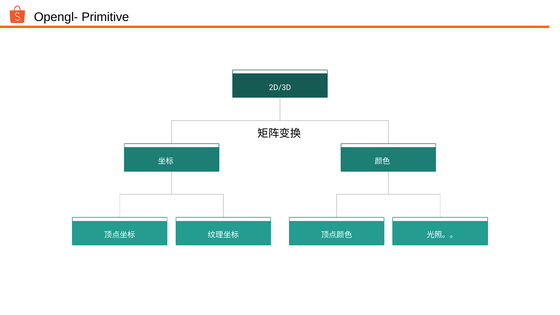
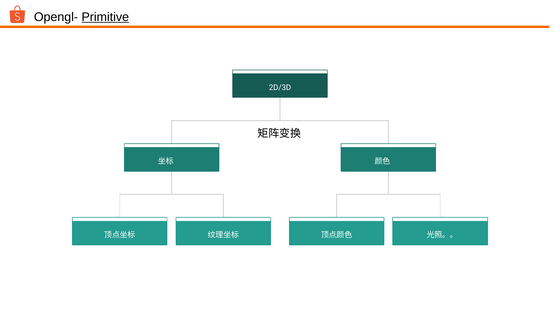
Primitive underline: none -> present
